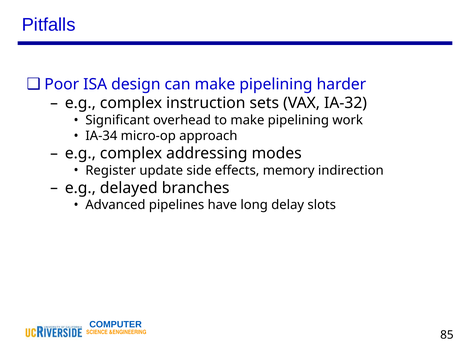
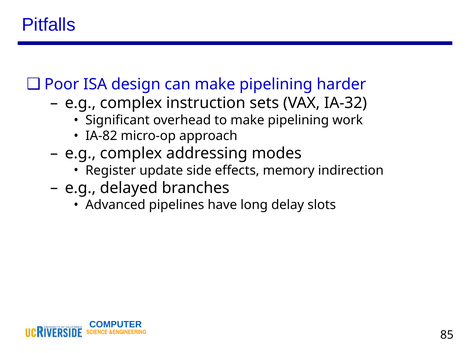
IA-34: IA-34 -> IA-82
